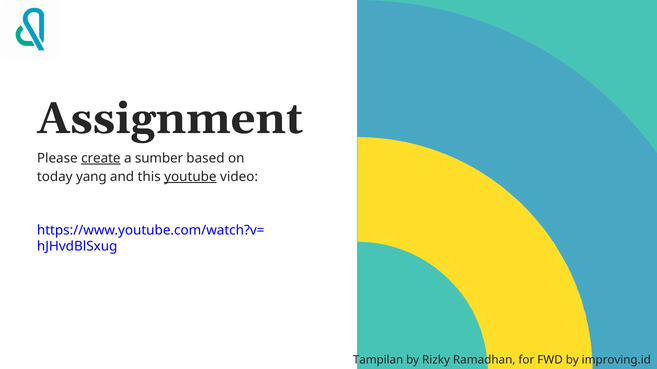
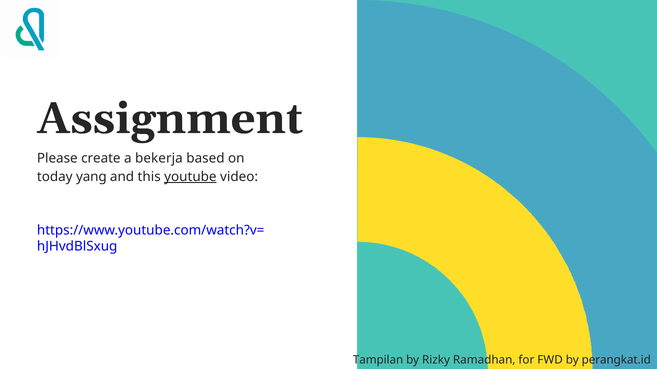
create underline: present -> none
sumber: sumber -> bekerja
improving.id: improving.id -> perangkat.id
